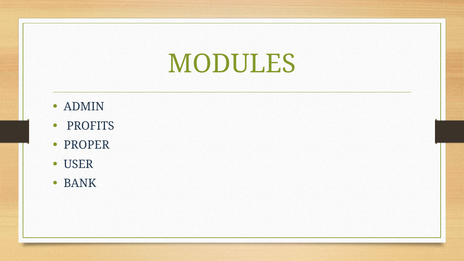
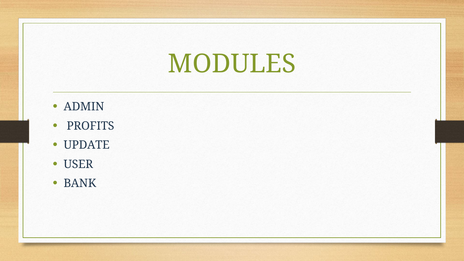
PROPER: PROPER -> UPDATE
